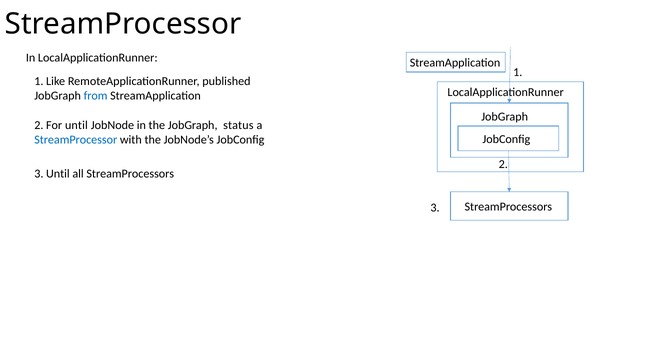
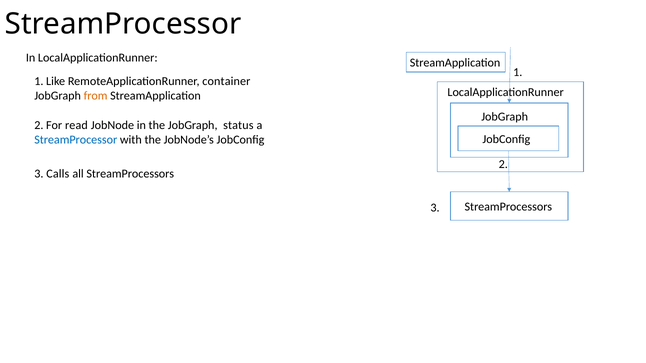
published: published -> container
from colour: blue -> orange
For until: until -> read
3 Until: Until -> Calls
